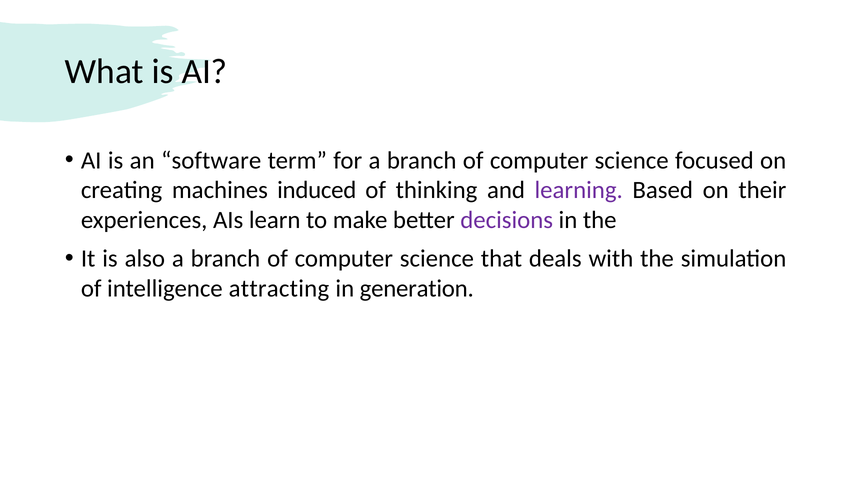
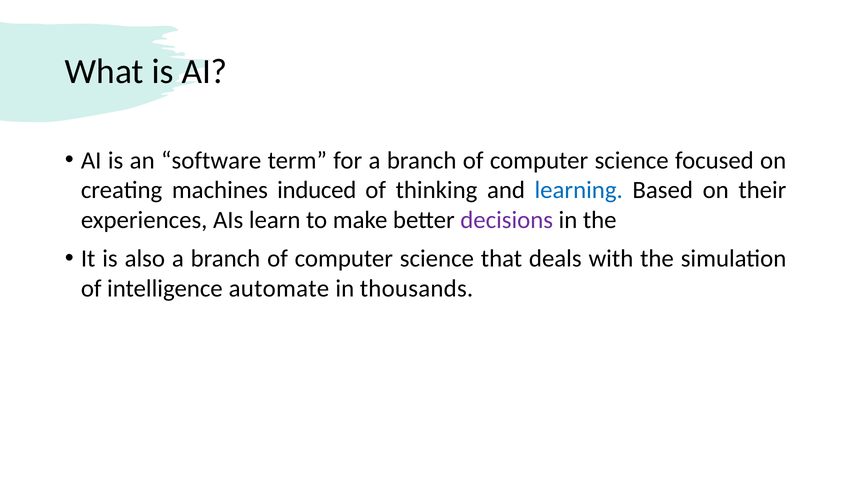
learning colour: purple -> blue
attracting: attracting -> automate
generation: generation -> thousands
